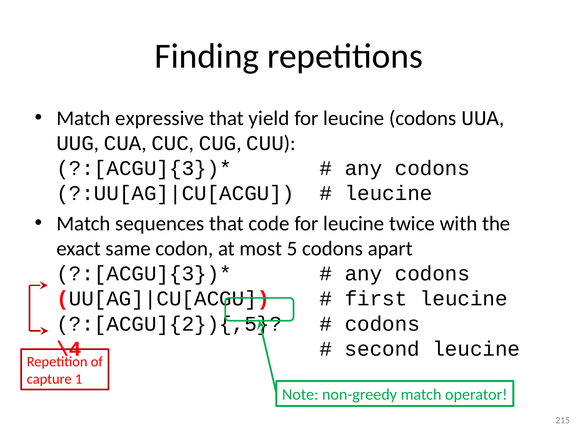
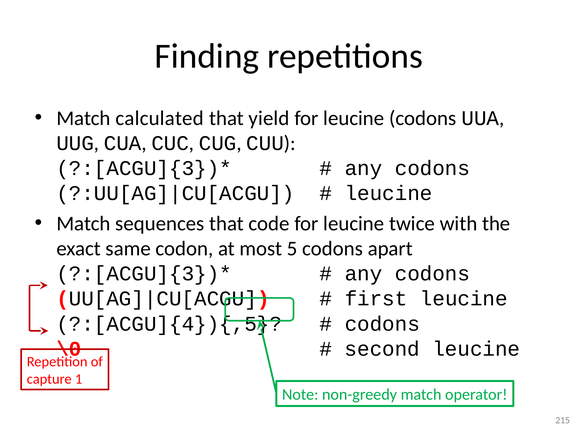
expressive: expressive -> calculated
?:[ACGU]{2}){,5: ?:[ACGU]{2}){,5 -> ?:[ACGU]{4}){,5
\4: \4 -> \0
